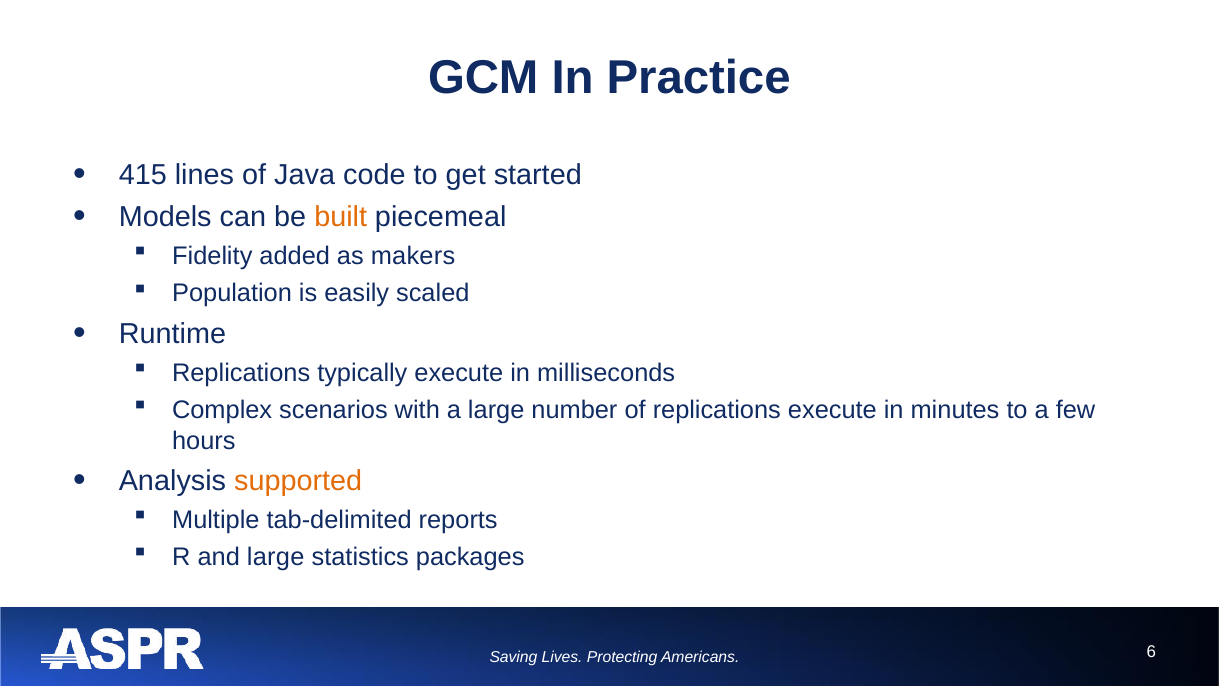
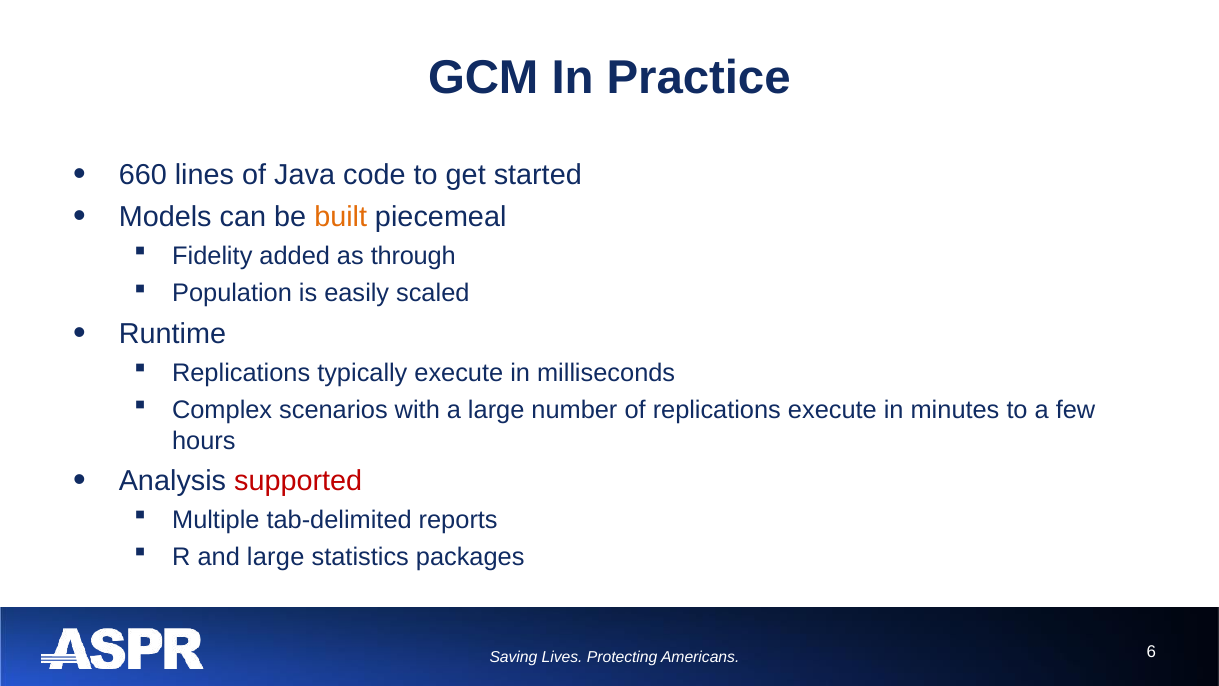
415: 415 -> 660
makers: makers -> through
supported colour: orange -> red
